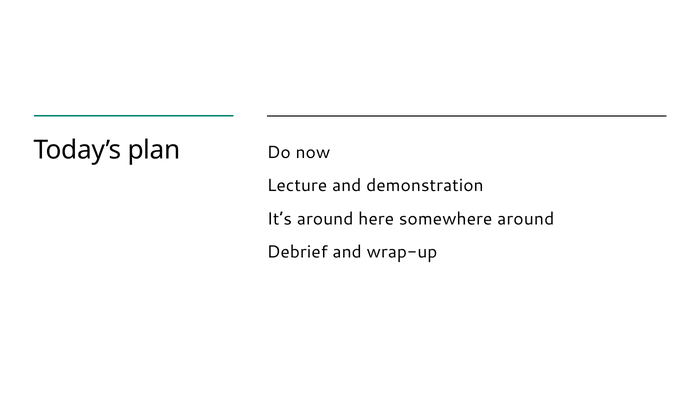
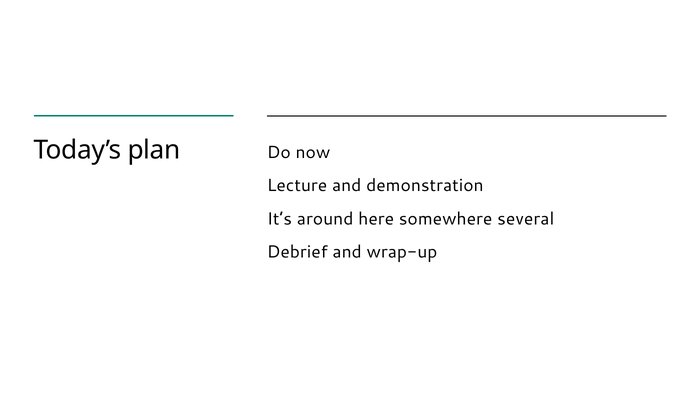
somewhere around: around -> several
